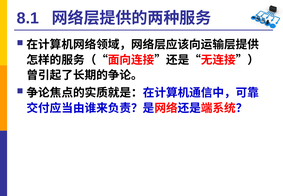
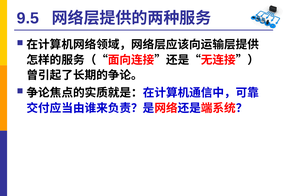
8.1: 8.1 -> 9.5
